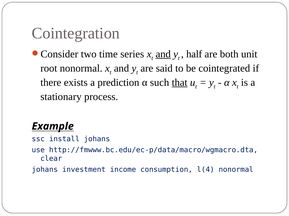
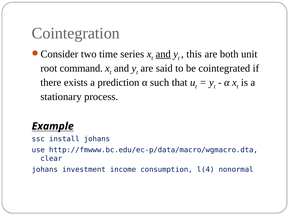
half: half -> this
root nonormal: nonormal -> command
that underline: present -> none
